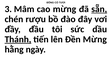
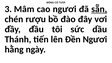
cao mừng: mừng -> ngươi
Thánh underline: present -> none
Đền Mừng: Mừng -> Ngươi
